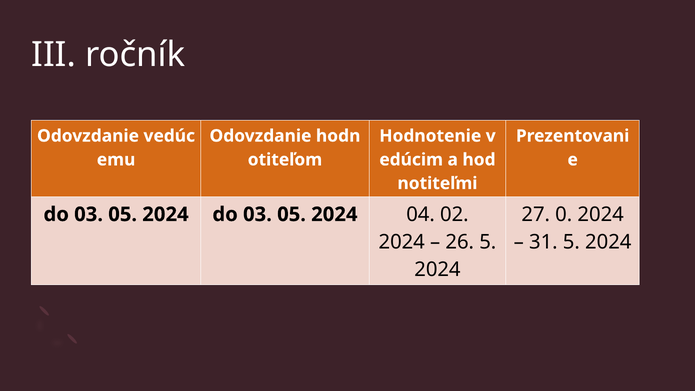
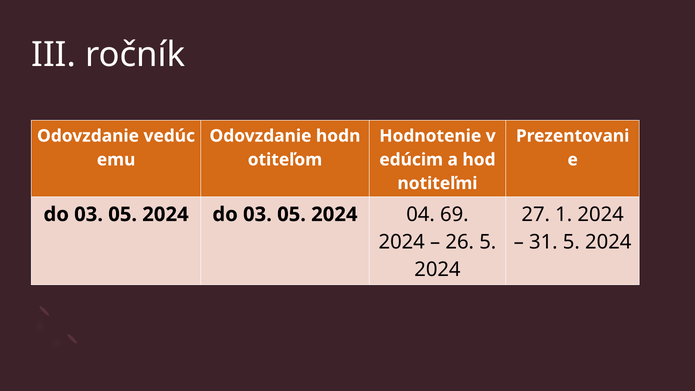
0: 0 -> 1
02: 02 -> 69
